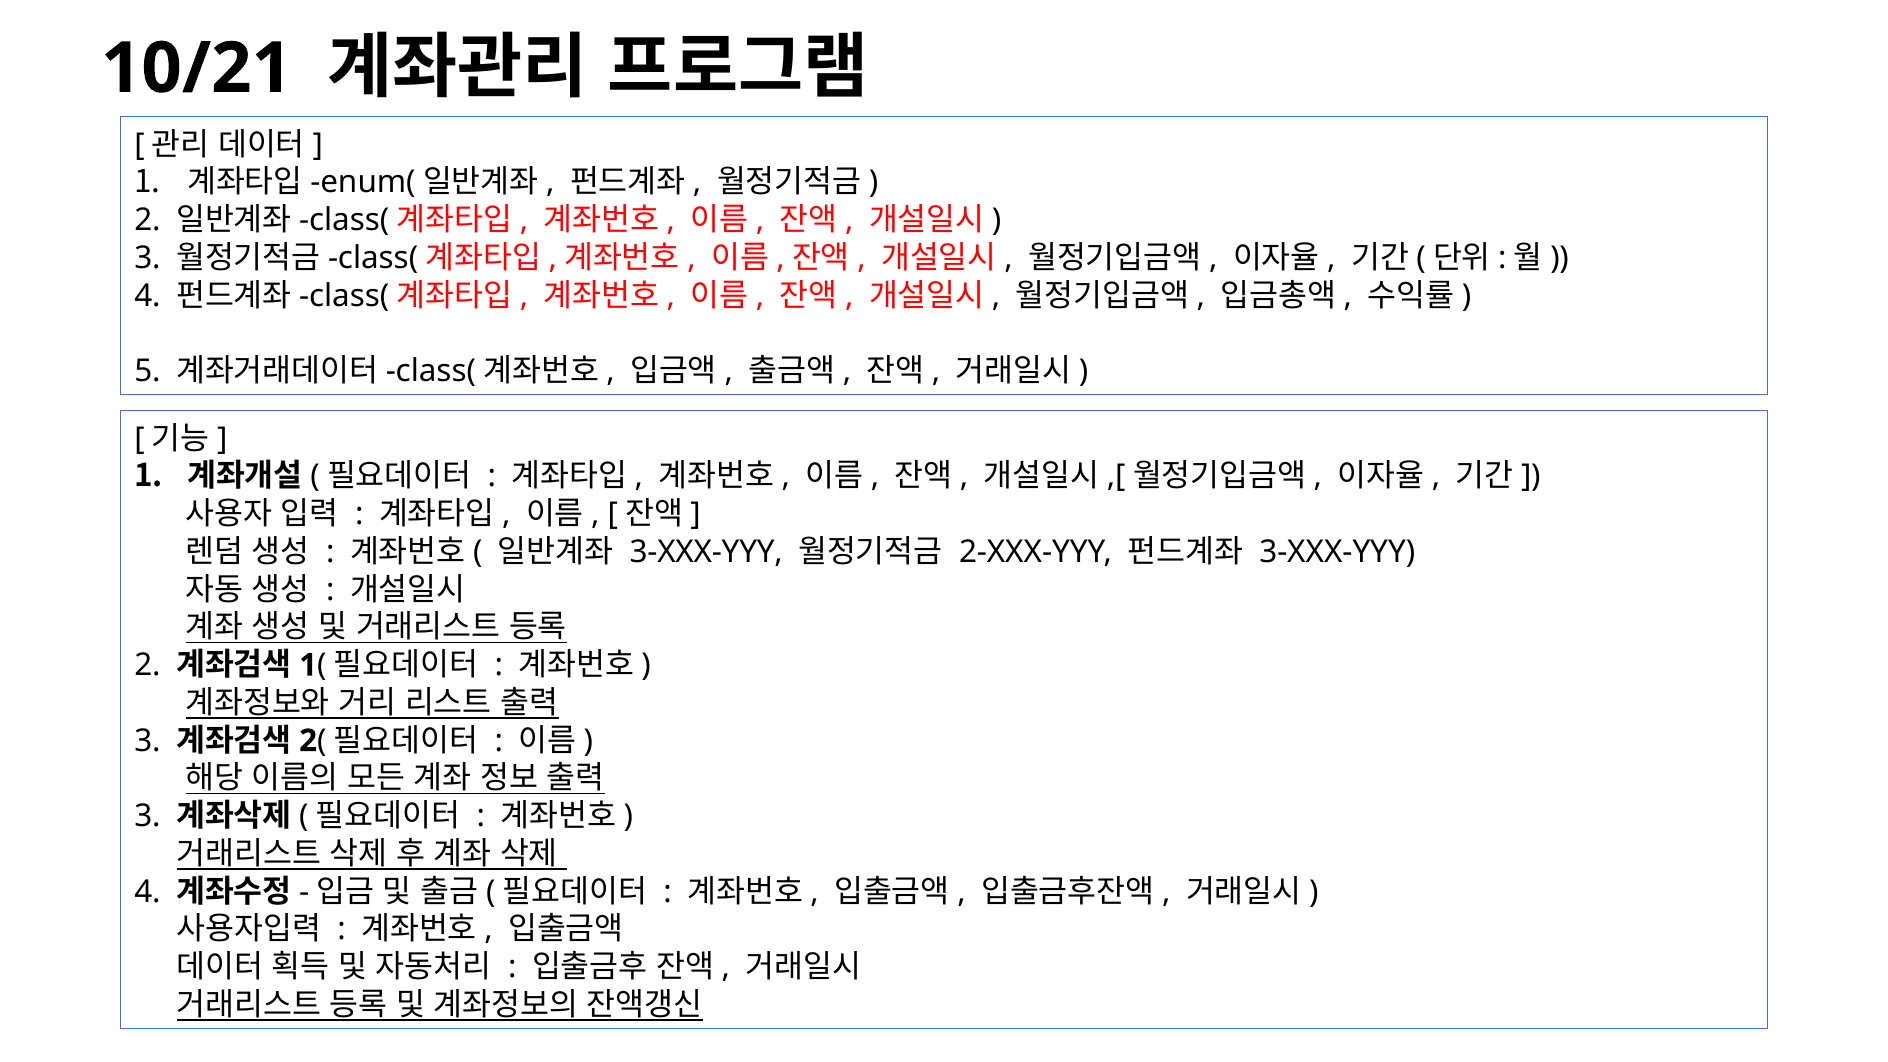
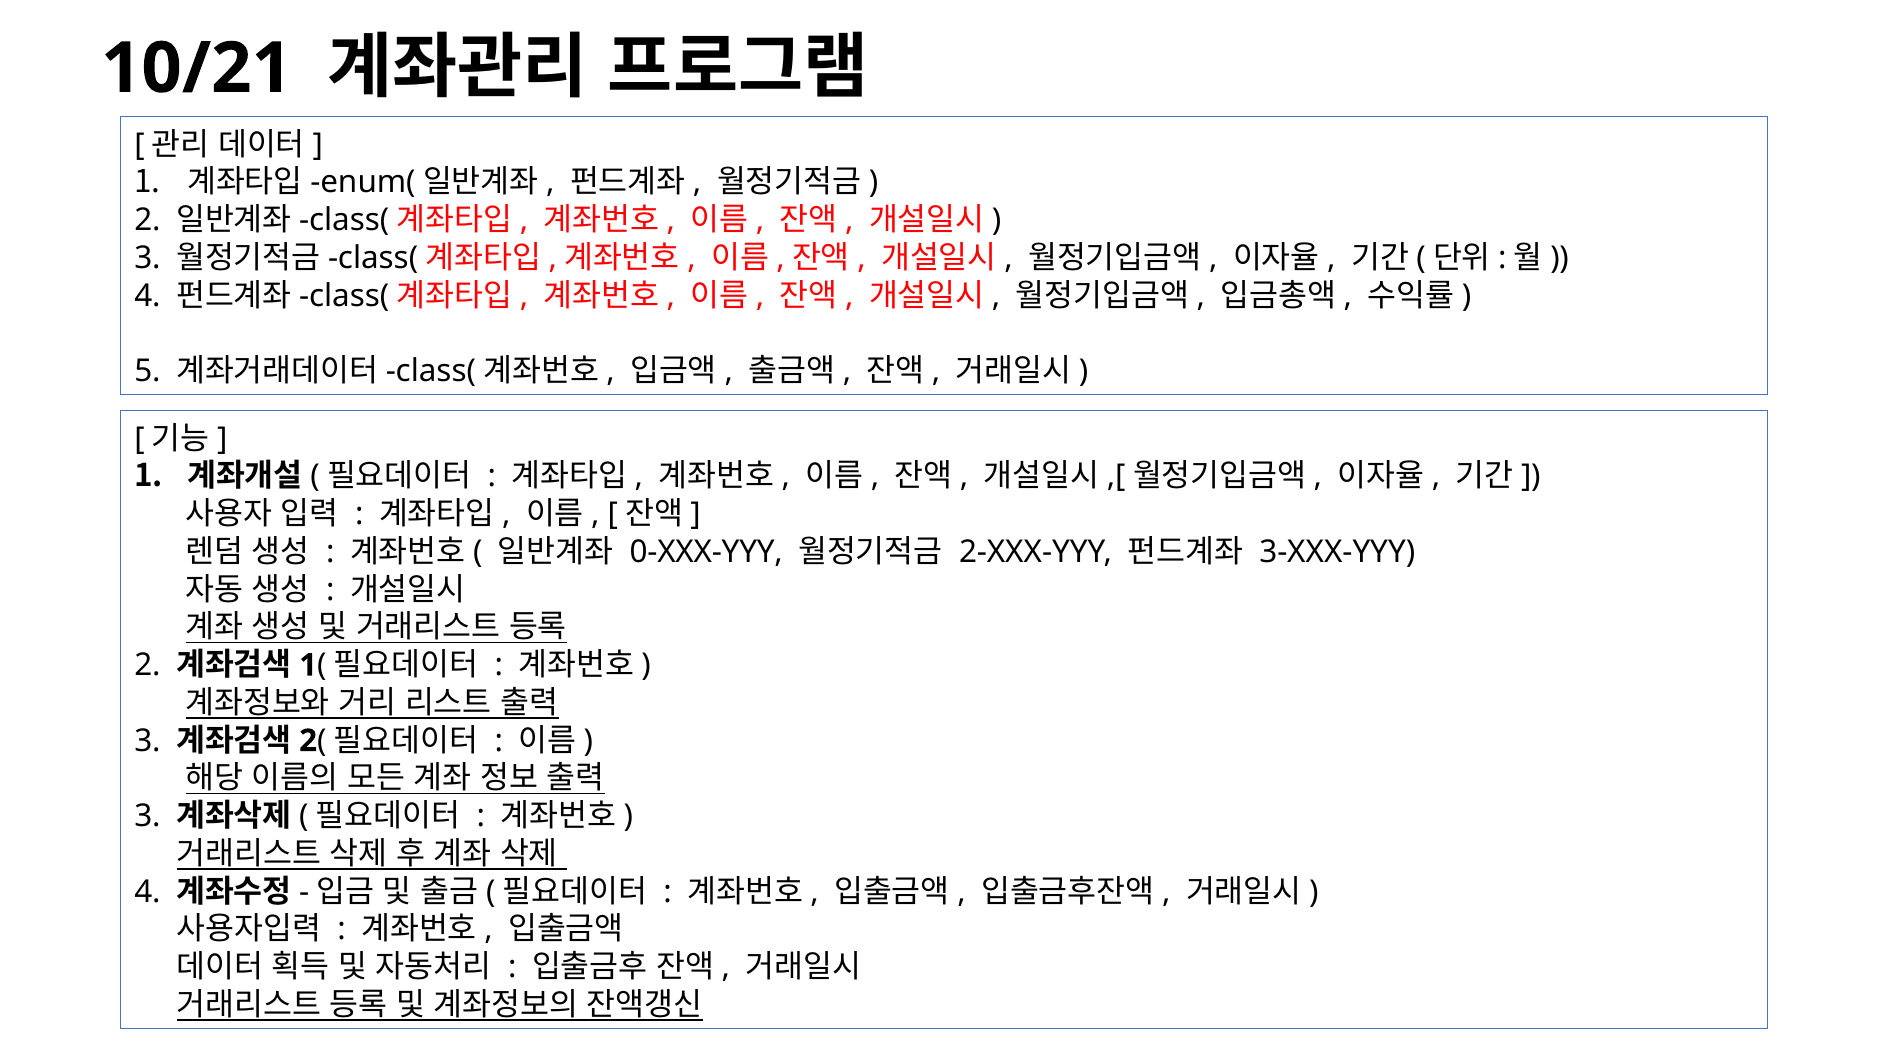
3-XXX-YYY at (706, 552): 3-XXX-YYY -> 0-XXX-YYY
